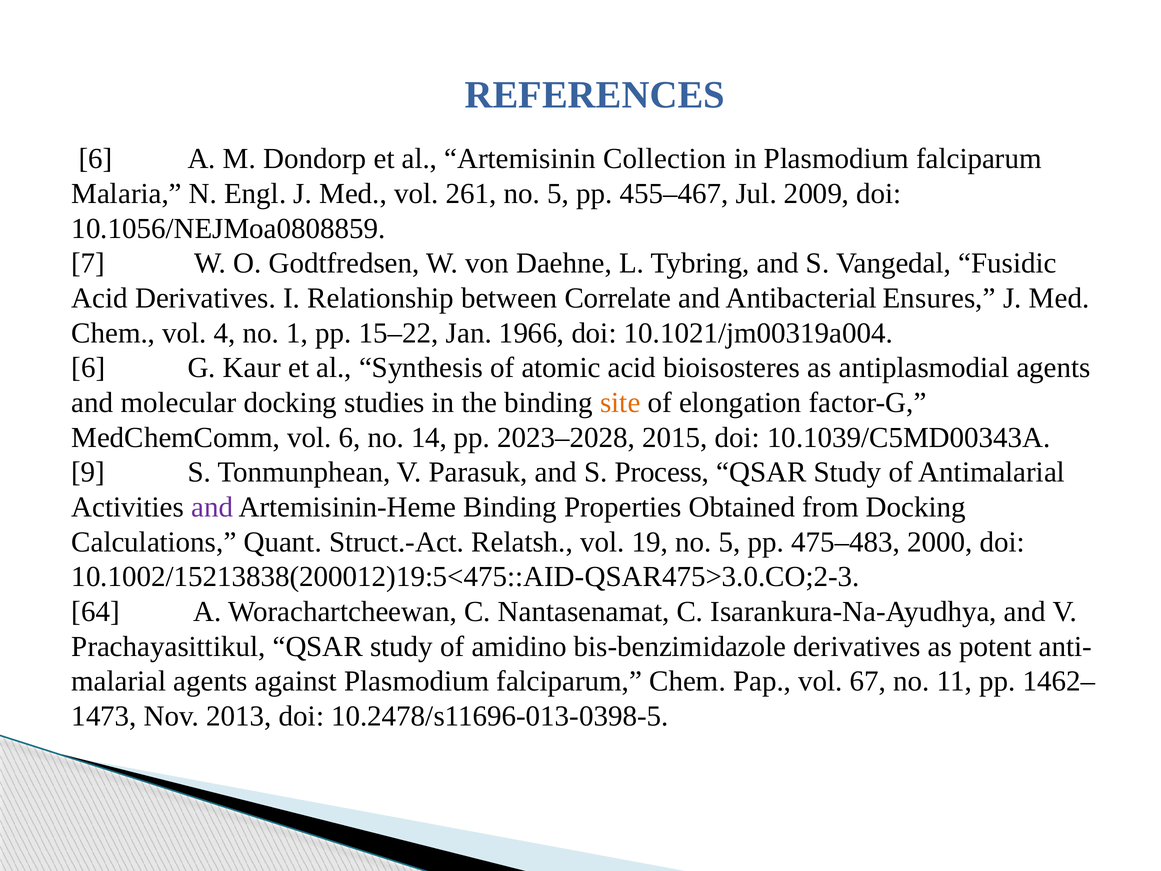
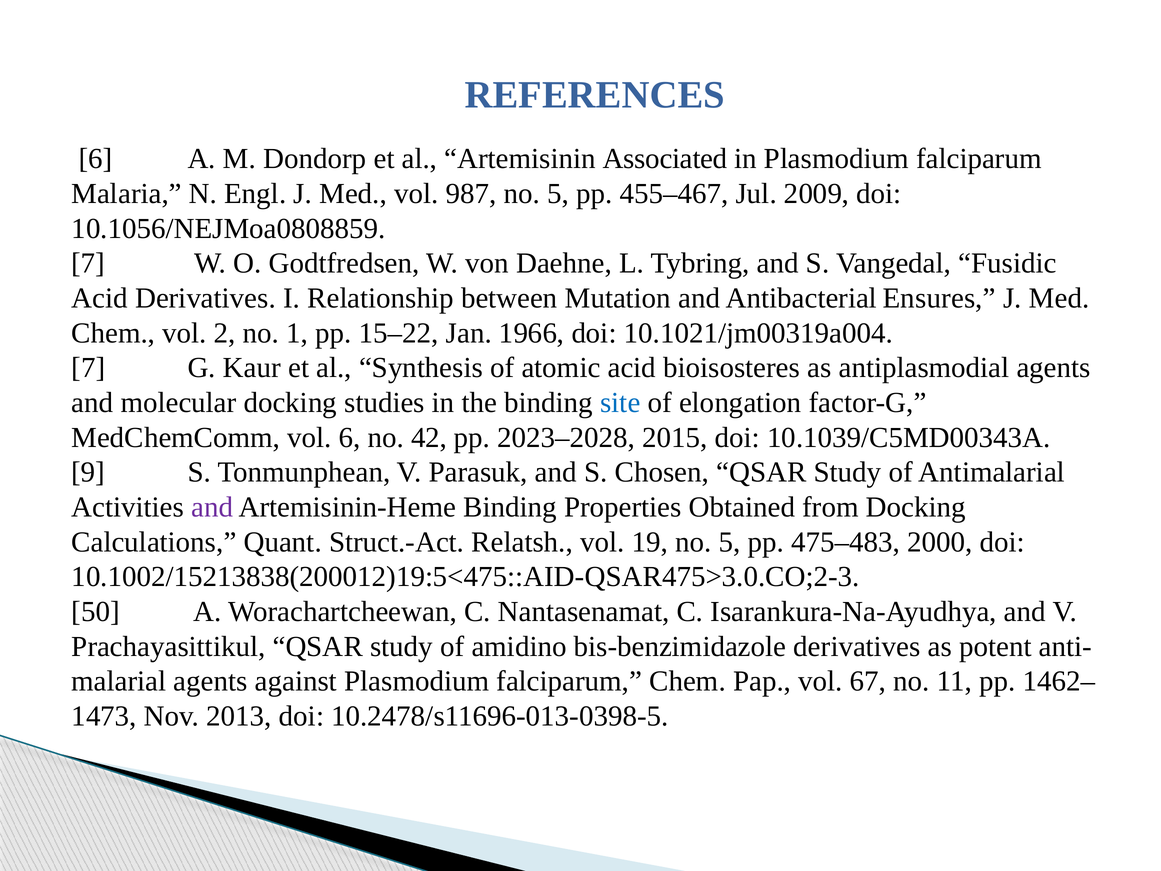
Collection: Collection -> Associated
261: 261 -> 987
Correlate: Correlate -> Mutation
4: 4 -> 2
6 at (88, 368): 6 -> 7
site colour: orange -> blue
14: 14 -> 42
Process: Process -> Chosen
64: 64 -> 50
